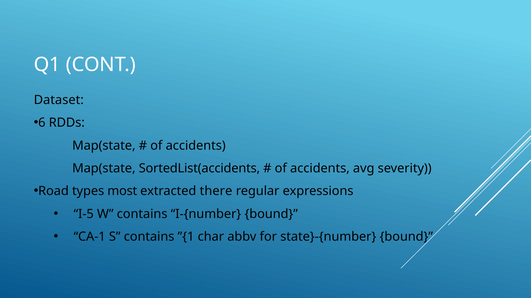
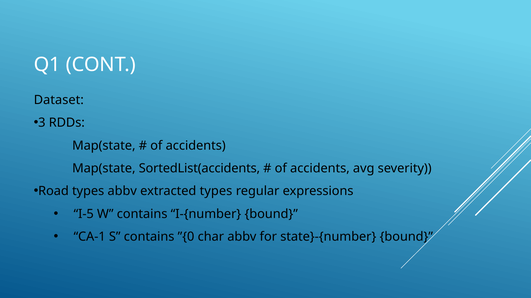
6: 6 -> 3
types most: most -> abbv
extracted there: there -> types
”{1: ”{1 -> ”{0
